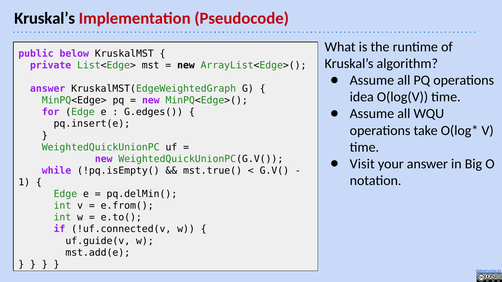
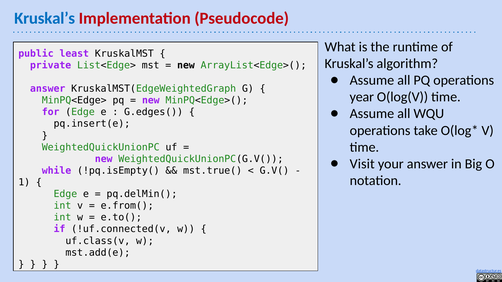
Kruskal’s at (45, 18) colour: black -> blue
below: below -> least
idea: idea -> year
uf.guide(v: uf.guide(v -> uf.class(v
